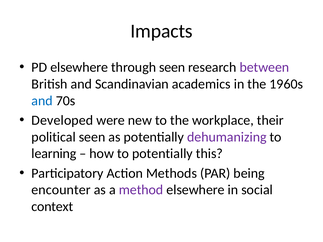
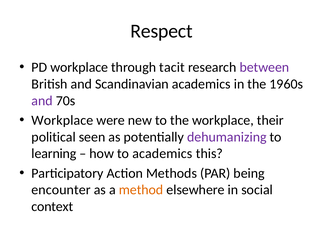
Impacts: Impacts -> Respect
PD elsewhere: elsewhere -> workplace
through seen: seen -> tacit
and at (42, 101) colour: blue -> purple
Developed at (62, 120): Developed -> Workplace
to potentially: potentially -> academics
method colour: purple -> orange
